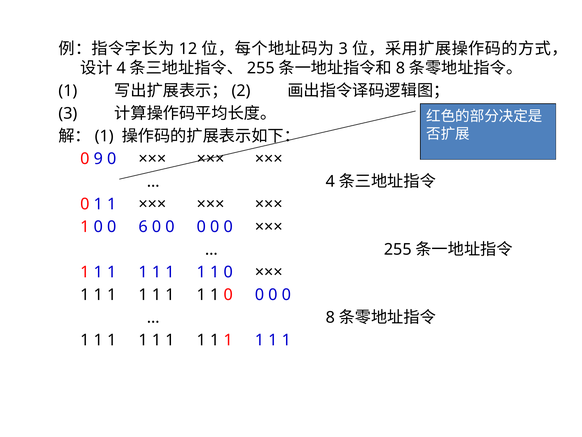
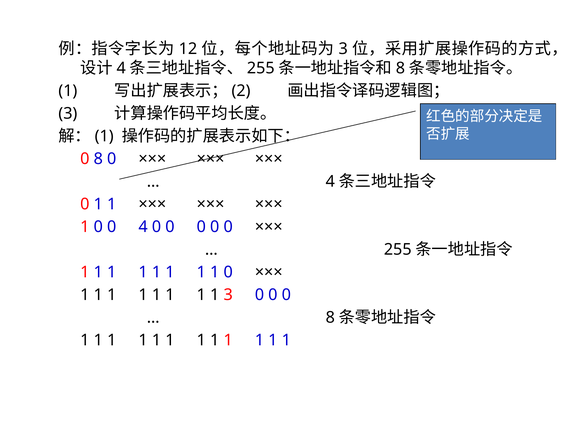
0 9: 9 -> 8
0 6: 6 -> 4
0 at (228, 294): 0 -> 3
